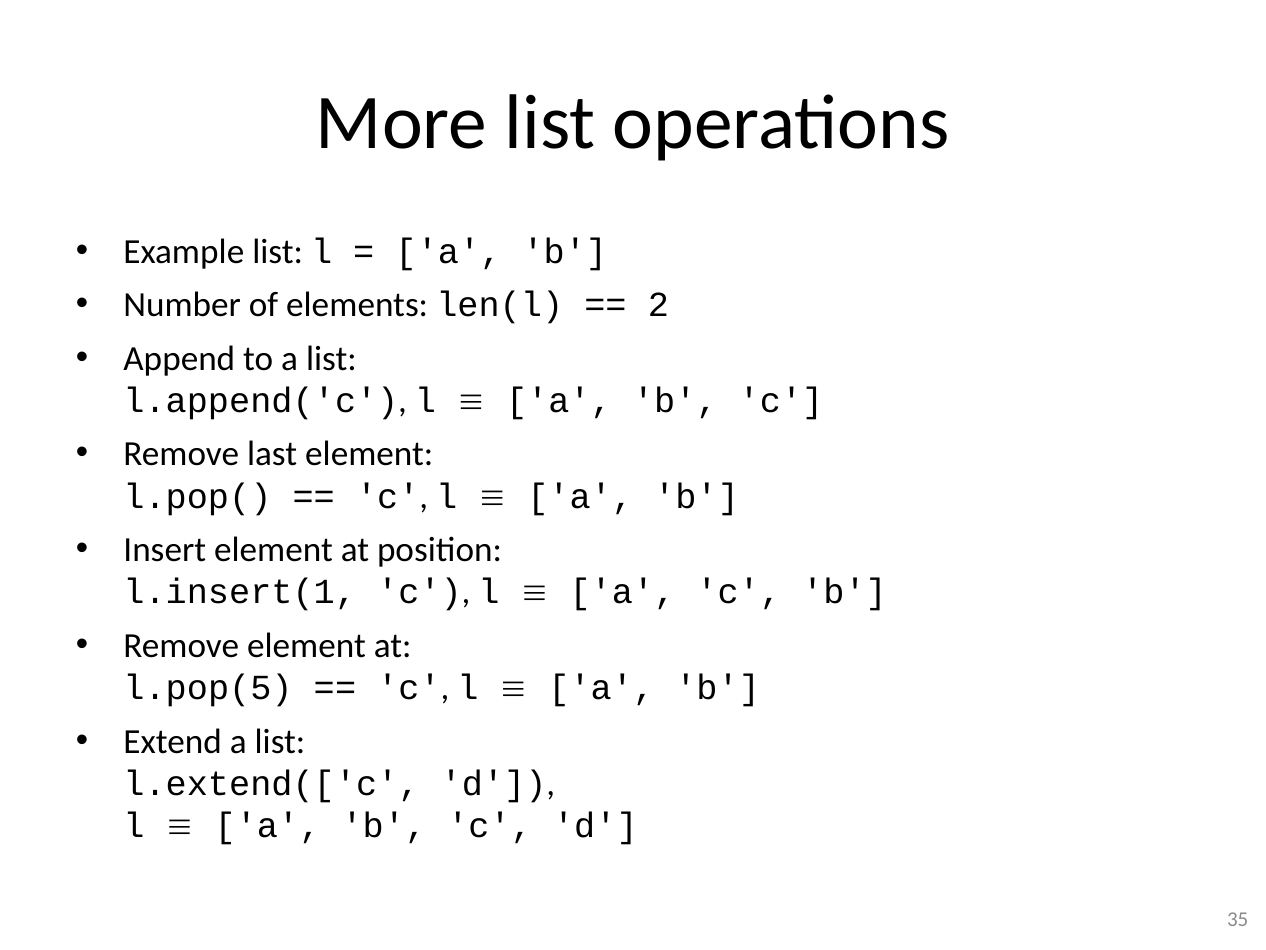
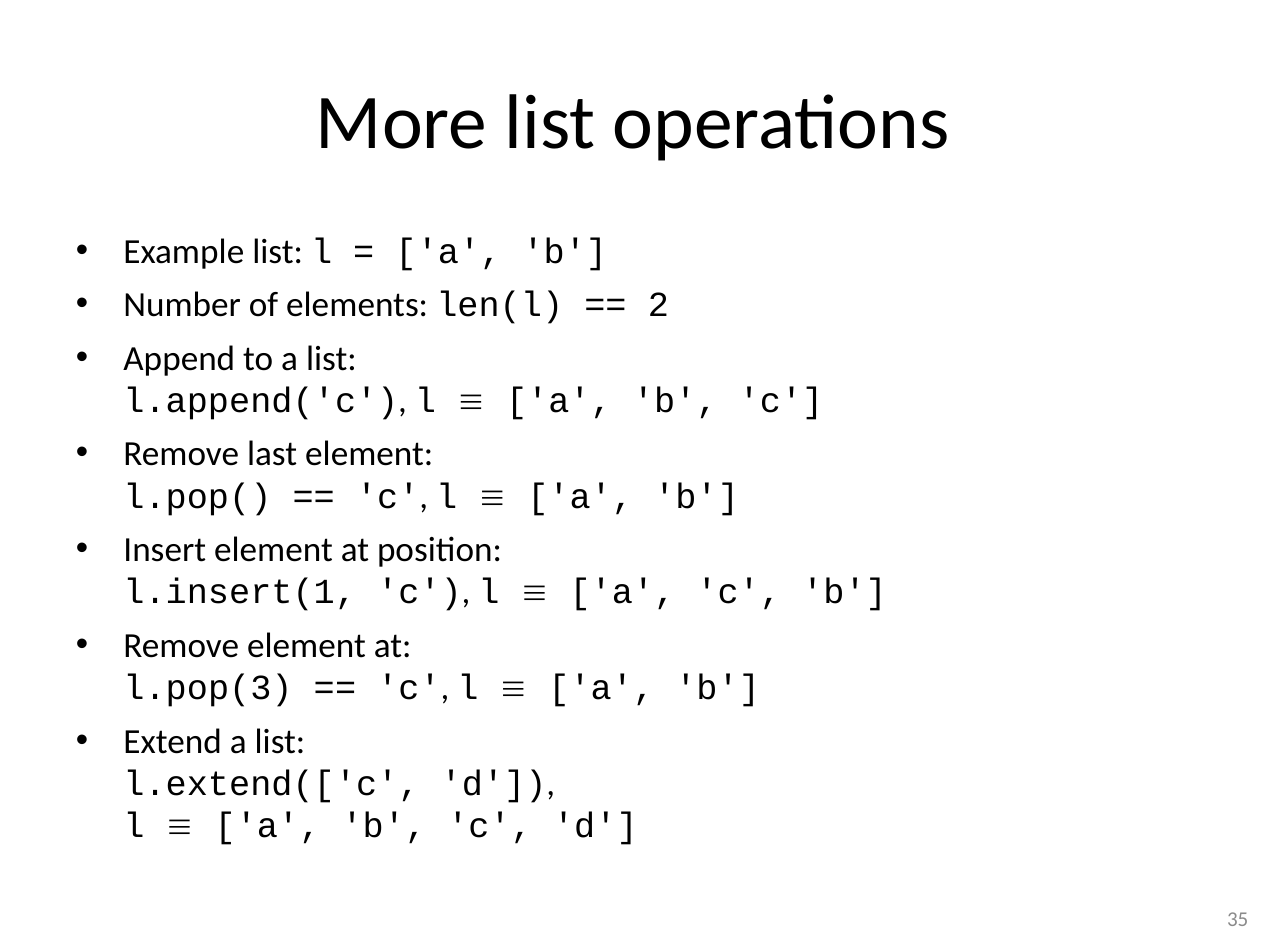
l.pop(5: l.pop(5 -> l.pop(3
